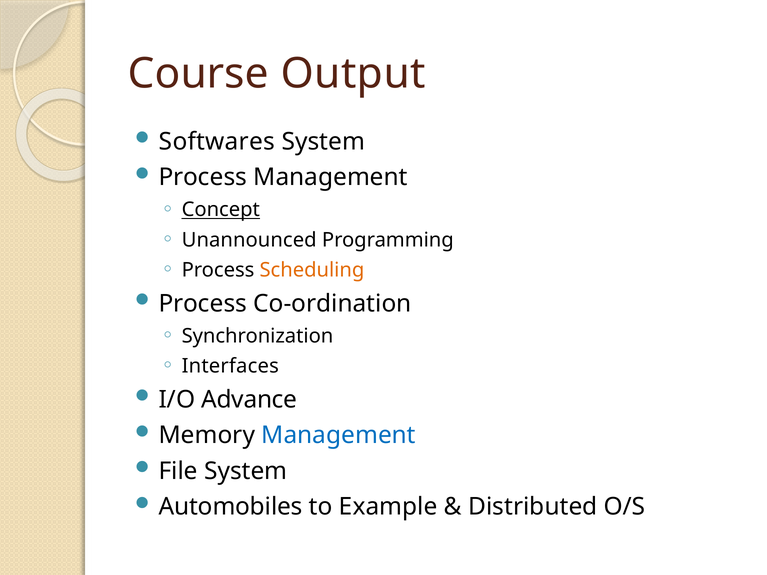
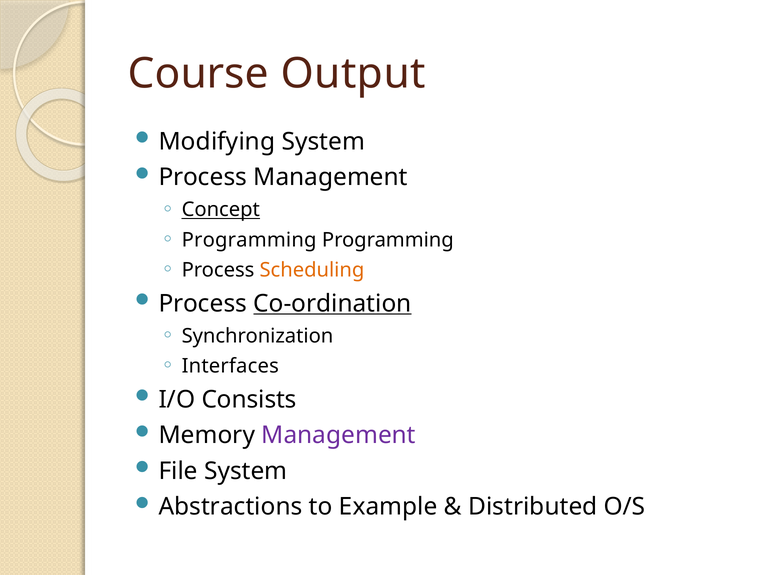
Softwares: Softwares -> Modifying
Unannounced at (249, 240): Unannounced -> Programming
Co-ordination underline: none -> present
Advance: Advance -> Consists
Management at (339, 435) colour: blue -> purple
Automobiles: Automobiles -> Abstractions
